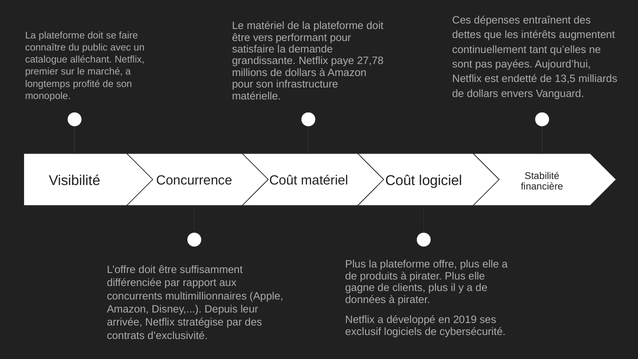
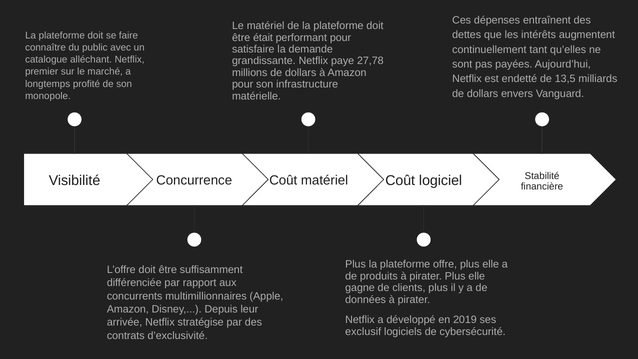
vers: vers -> était
